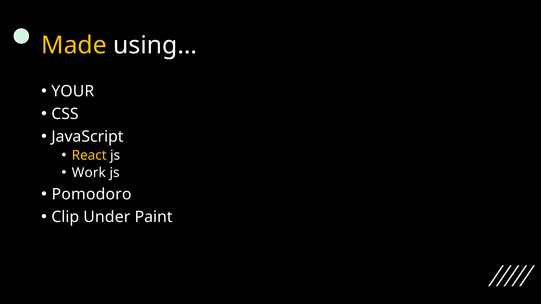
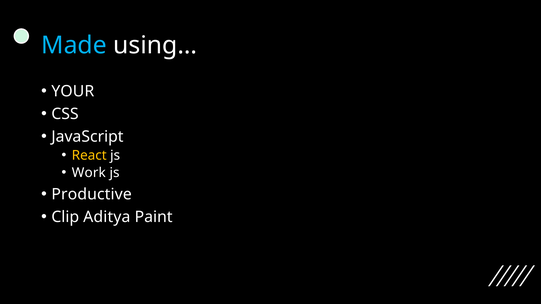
Made colour: yellow -> light blue
Pomodoro: Pomodoro -> Productive
Under: Under -> Aditya
